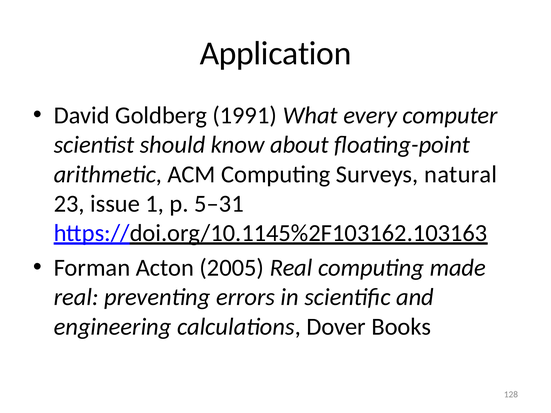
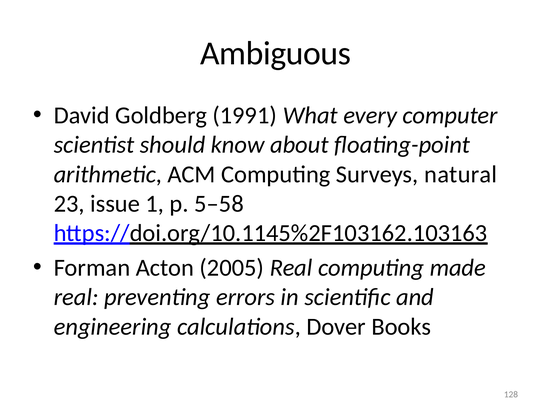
Application: Application -> Ambiguous
5‒31: 5‒31 -> 5‒58
